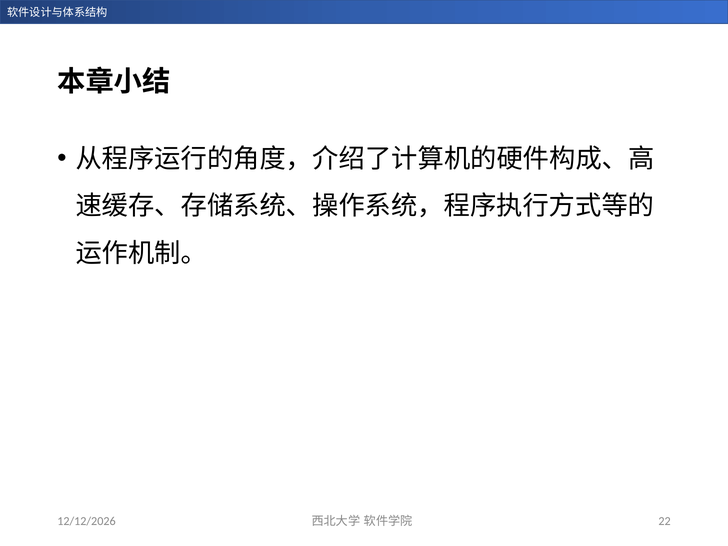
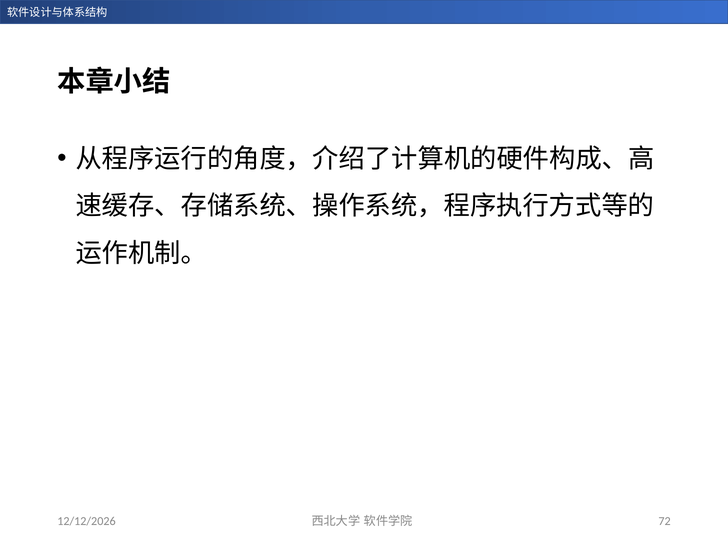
22: 22 -> 72
